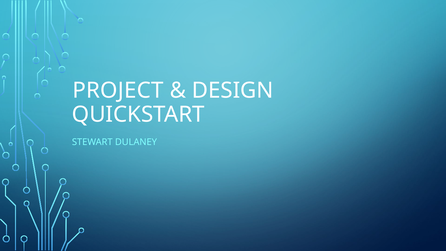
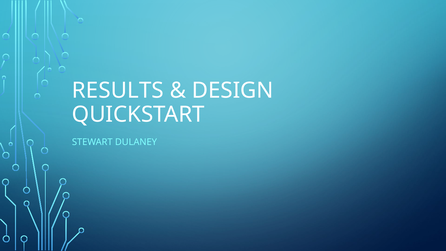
PROJECT: PROJECT -> RESULTS
